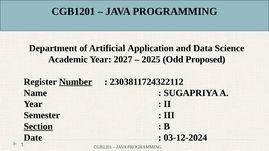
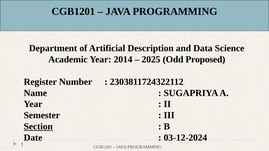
Application: Application -> Description
2027: 2027 -> 2014
Number underline: present -> none
